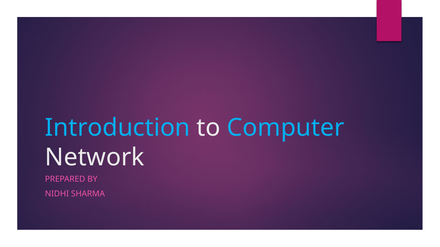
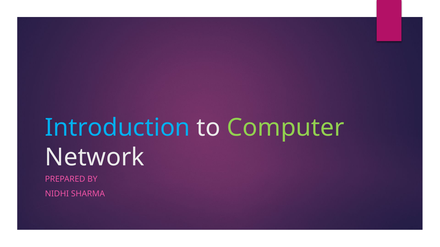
Computer colour: light blue -> light green
